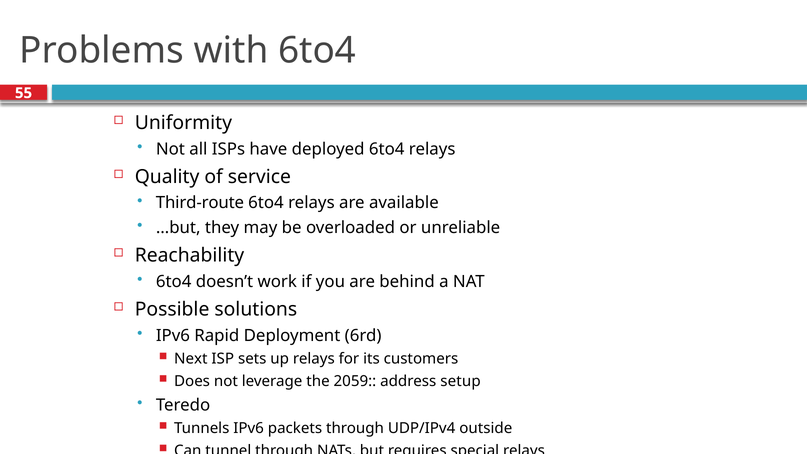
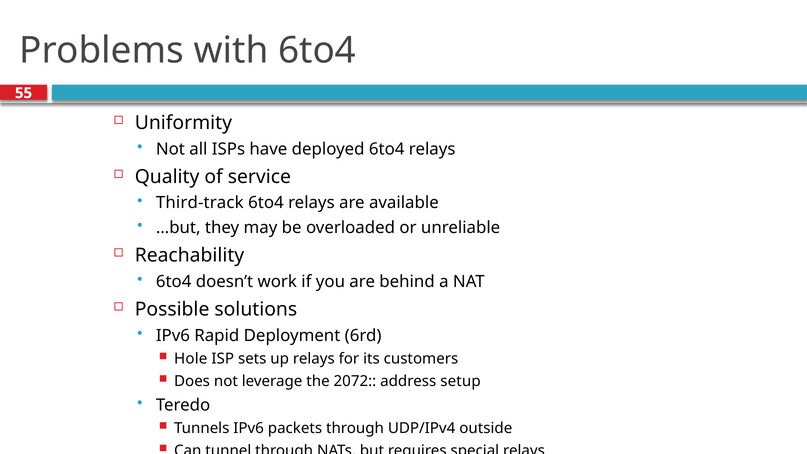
Third-route: Third-route -> Third-track
Next: Next -> Hole
2059: 2059 -> 2072
